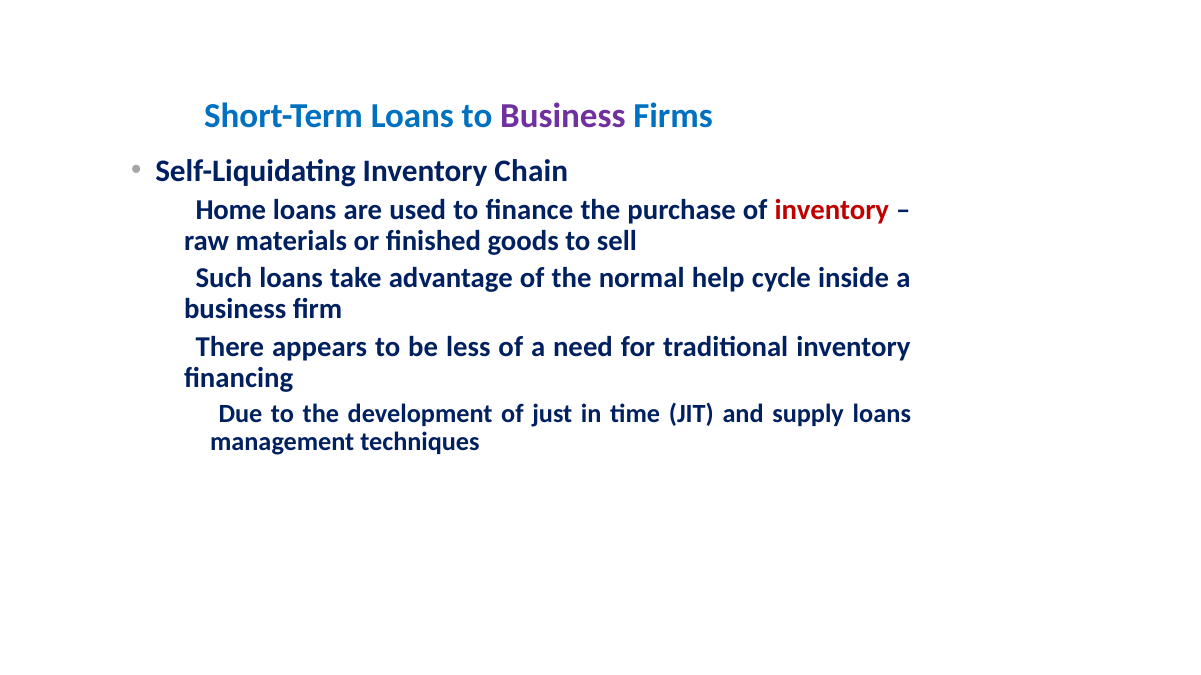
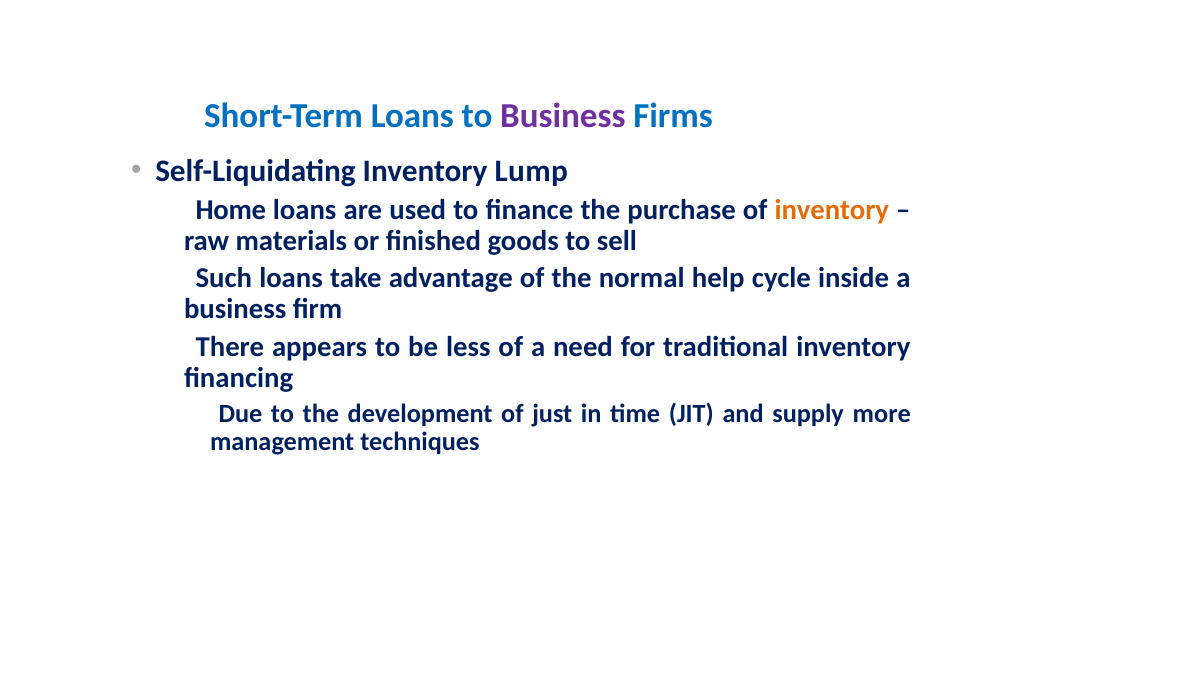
Chain: Chain -> Lump
inventory at (832, 210) colour: red -> orange
supply loans: loans -> more
